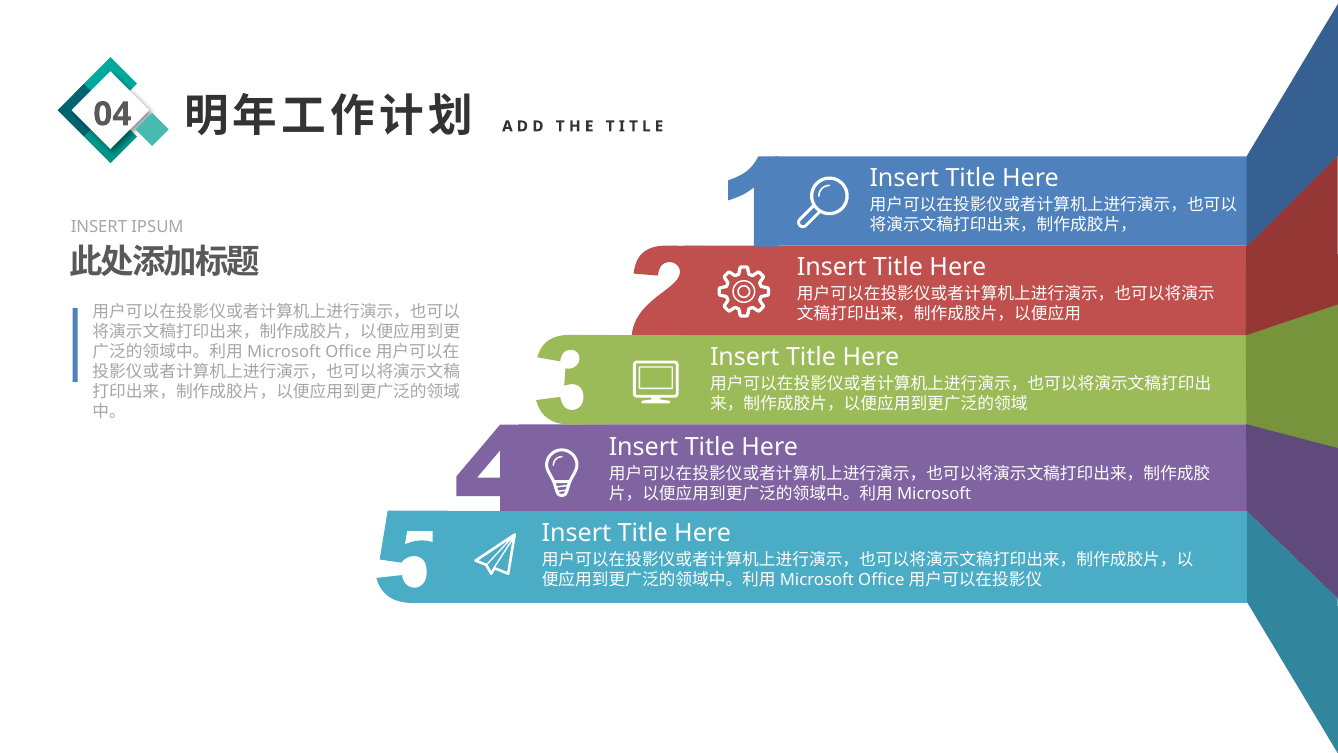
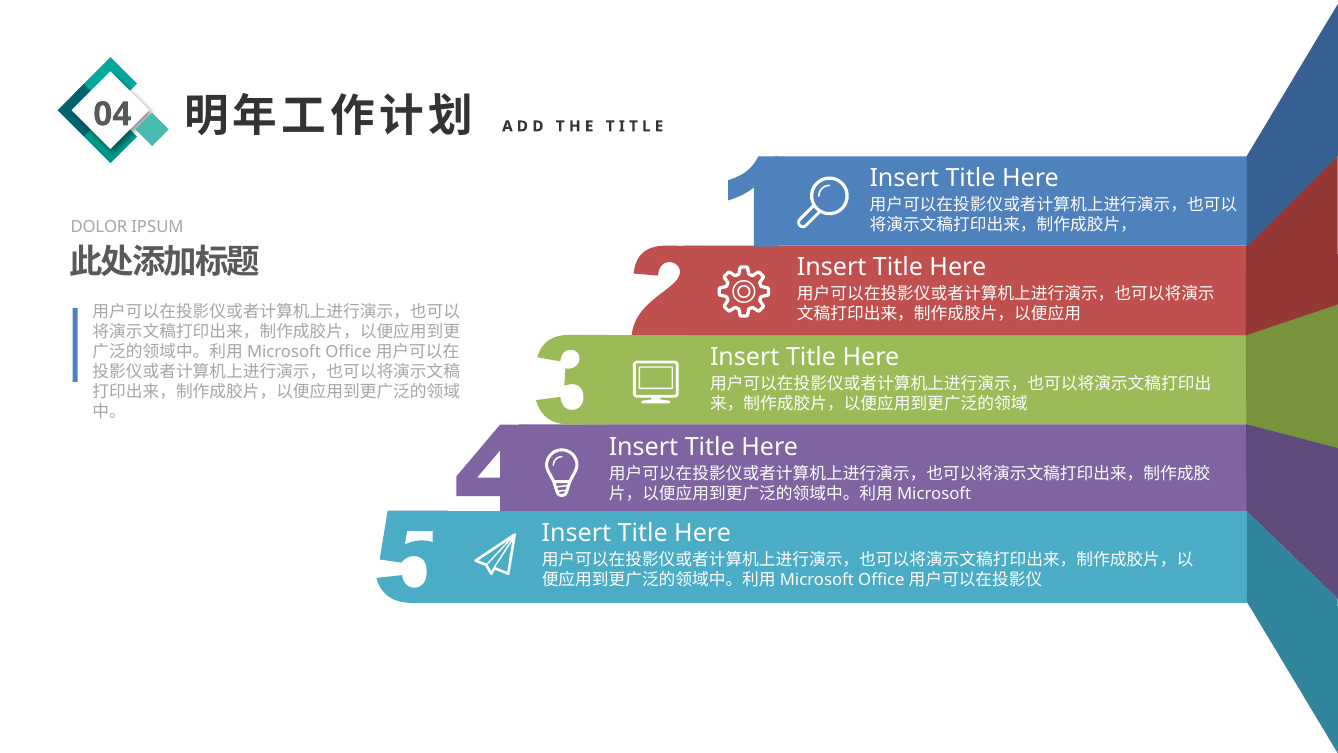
INSERT at (99, 227): INSERT -> DOLOR
